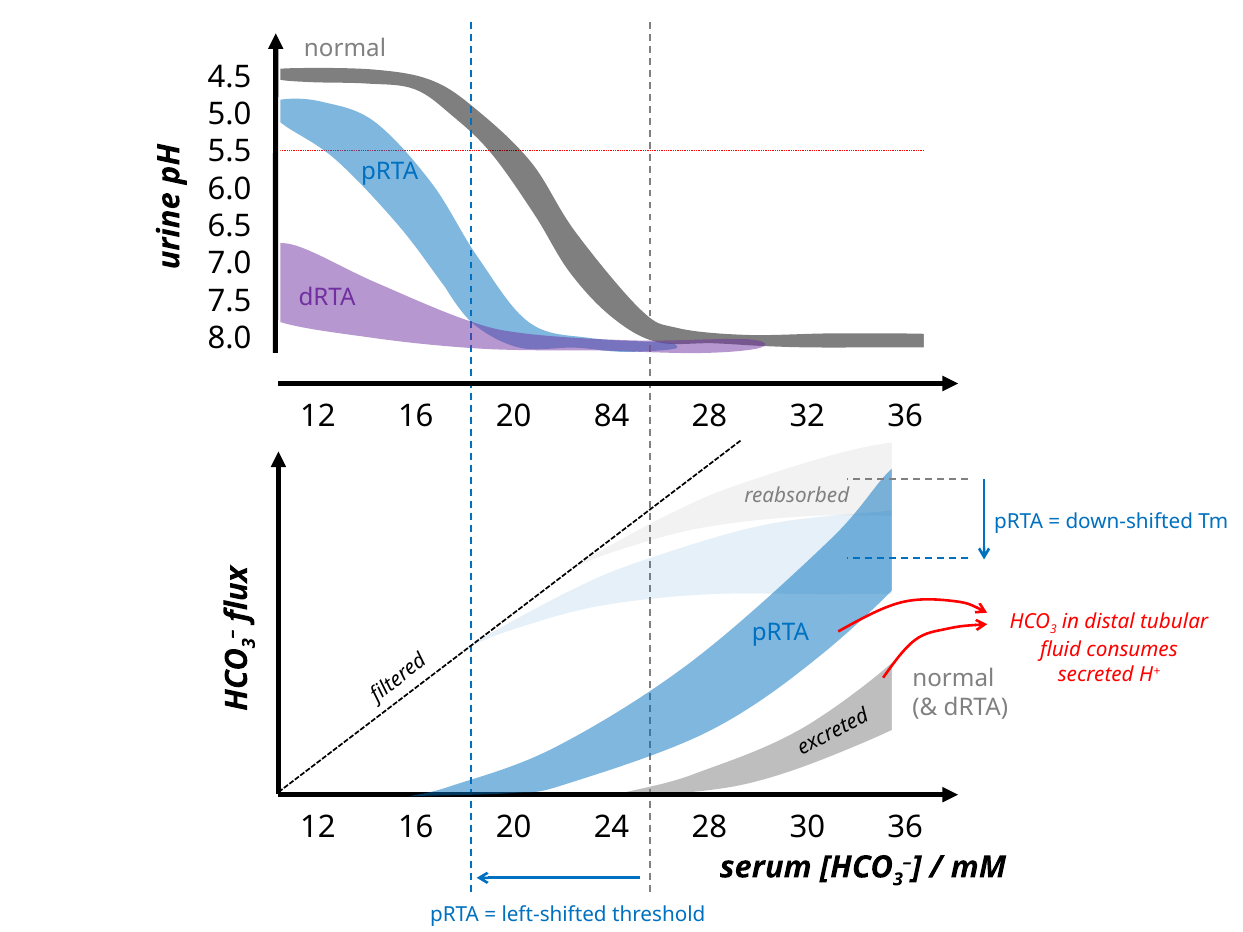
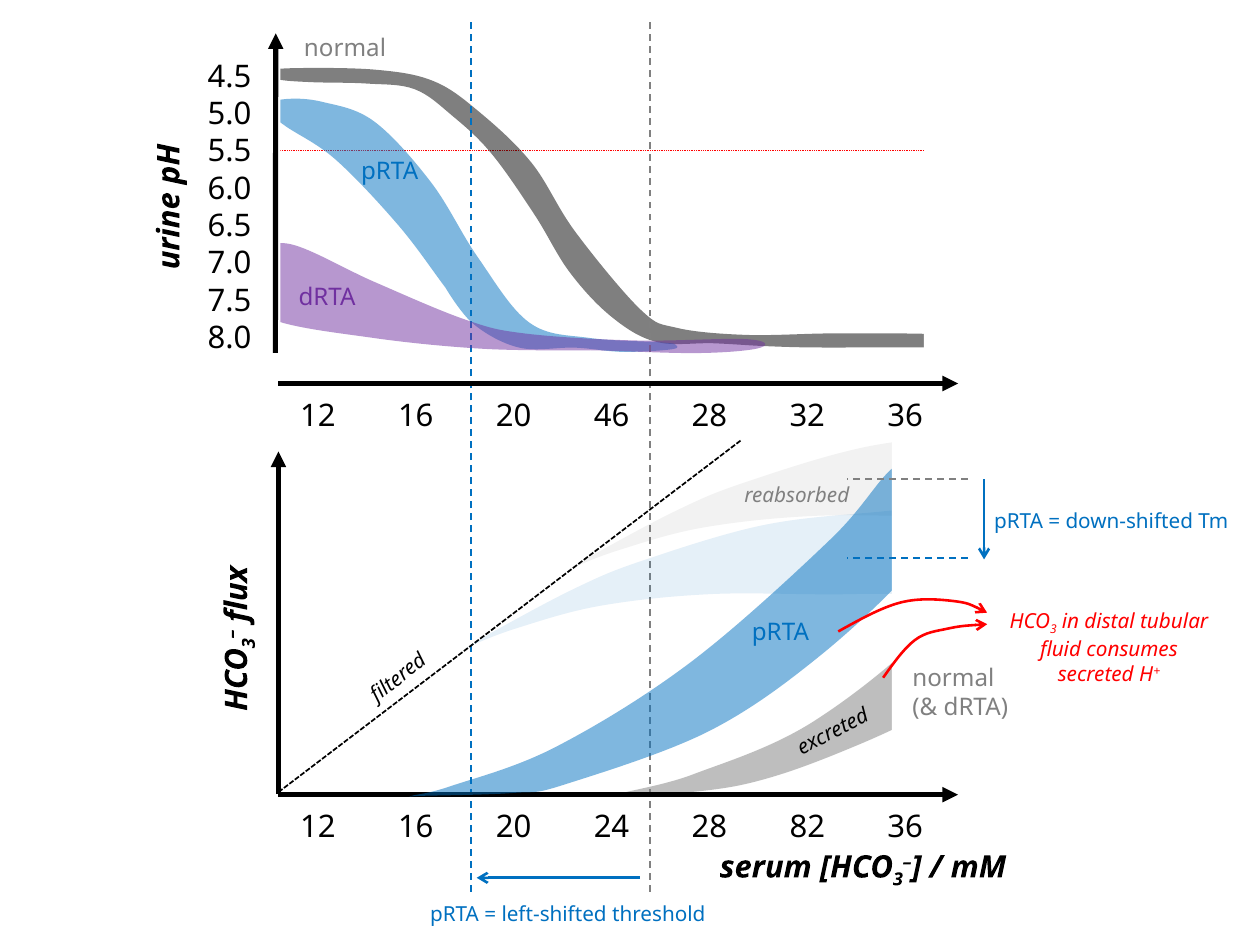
84: 84 -> 46
30: 30 -> 82
